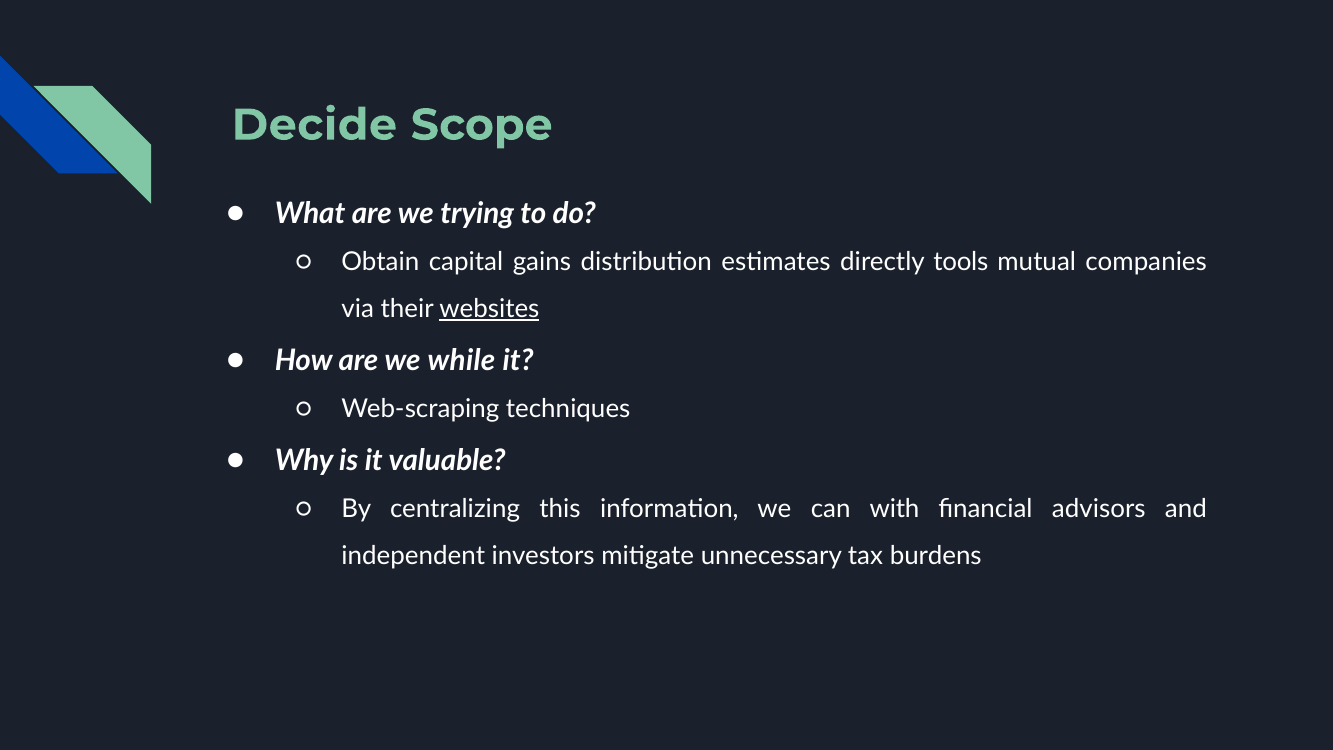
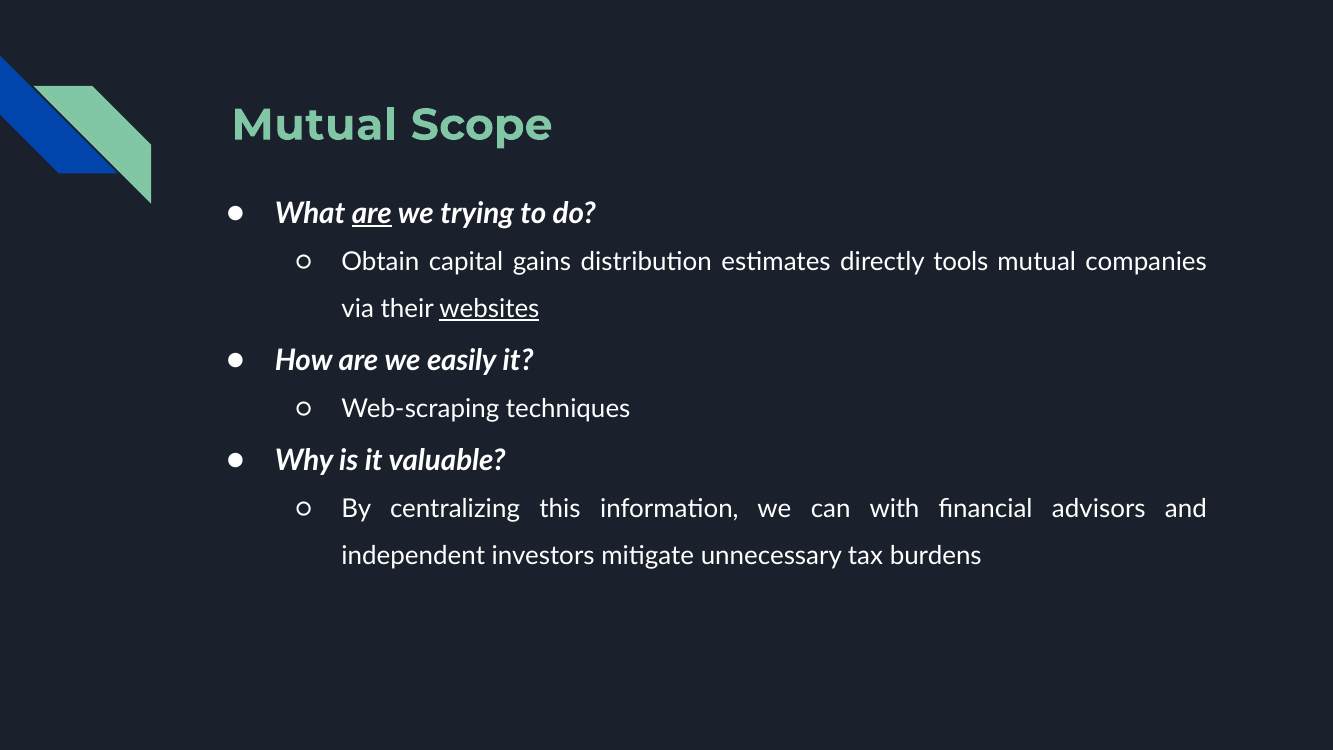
Decide at (314, 125): Decide -> Mutual
are at (372, 214) underline: none -> present
while: while -> easily
